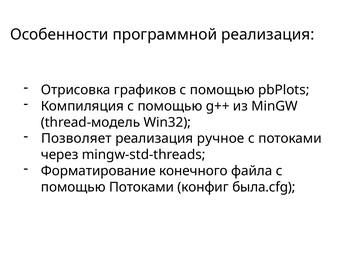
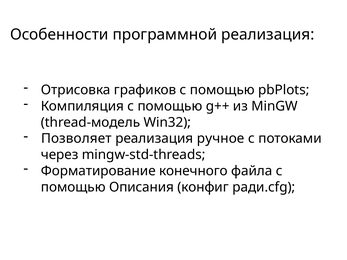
помощью Потоками: Потоками -> Описания
была.cfg: была.cfg -> ради.cfg
